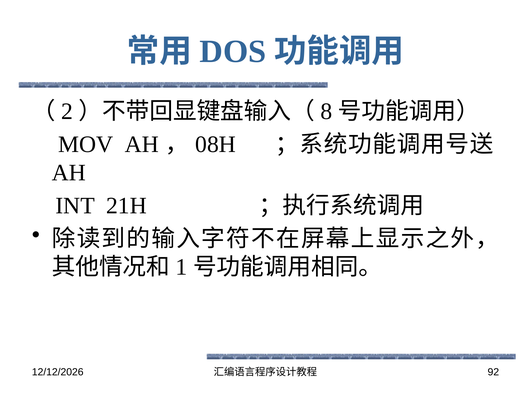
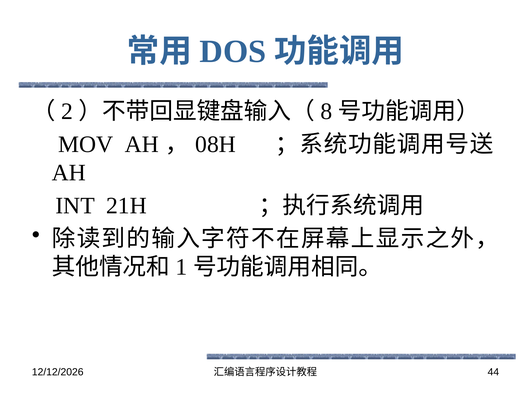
92: 92 -> 44
